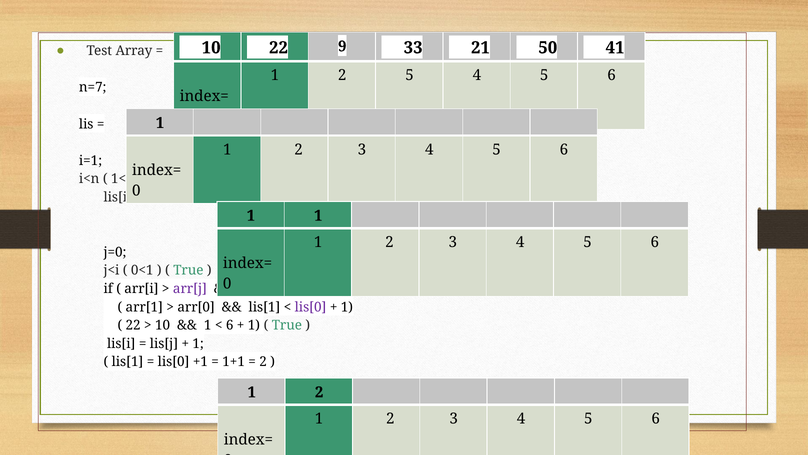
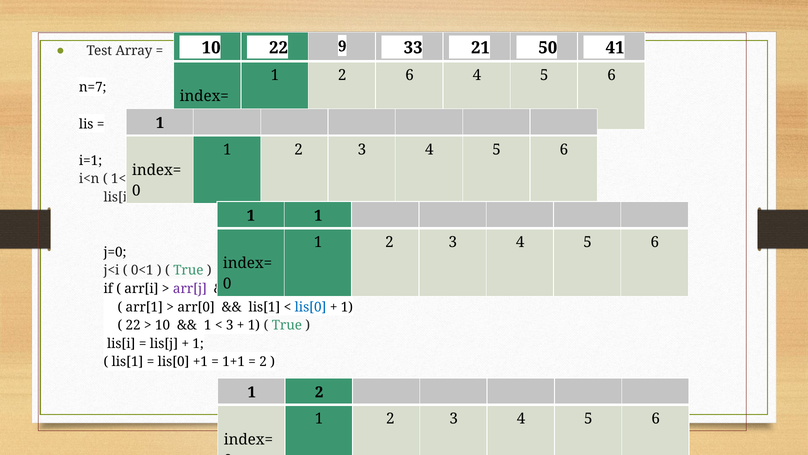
2 5: 5 -> 6
lis[0 at (311, 307) colour: purple -> blue
6 at (230, 325): 6 -> 3
